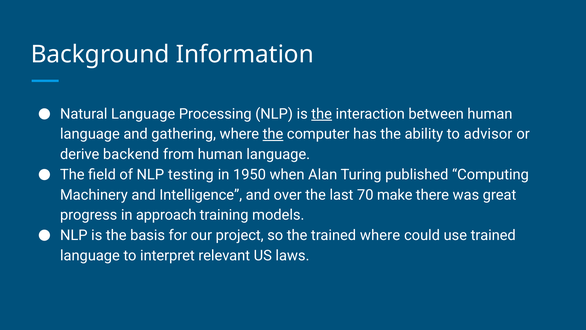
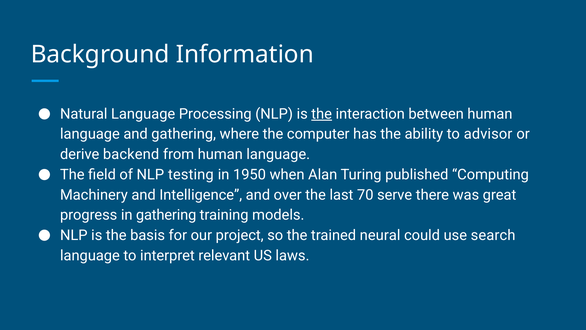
the at (273, 134) underline: present -> none
make: make -> serve
in approach: approach -> gathering
trained where: where -> neural
use trained: trained -> search
